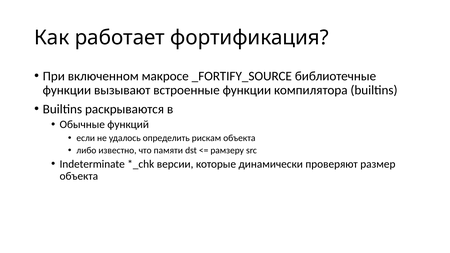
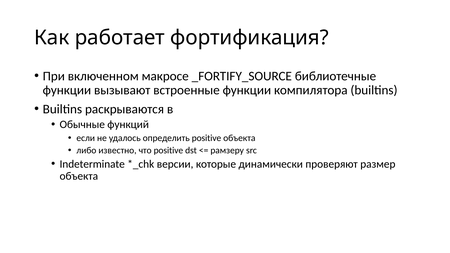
определить рискам: рискам -> positive
что памяти: памяти -> positive
